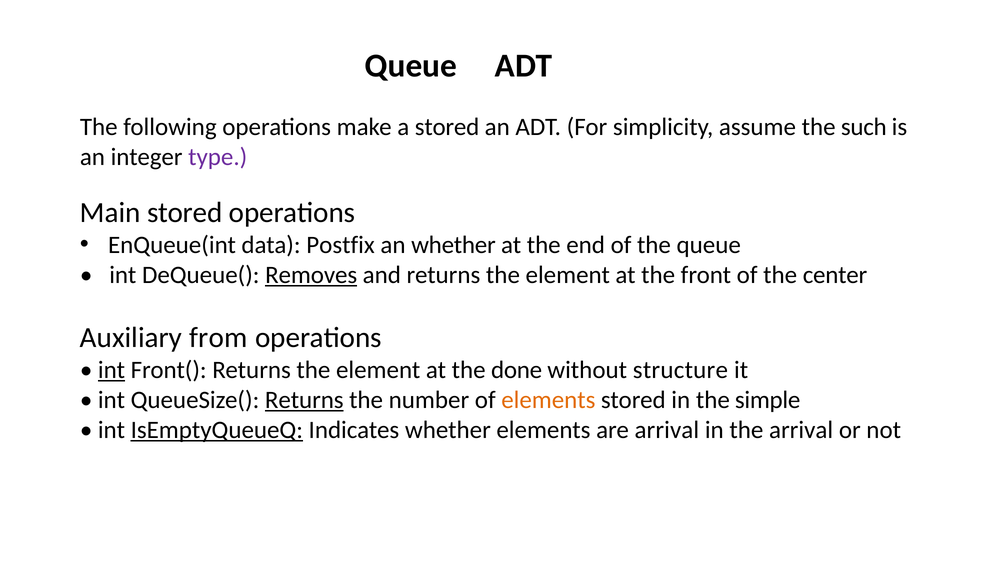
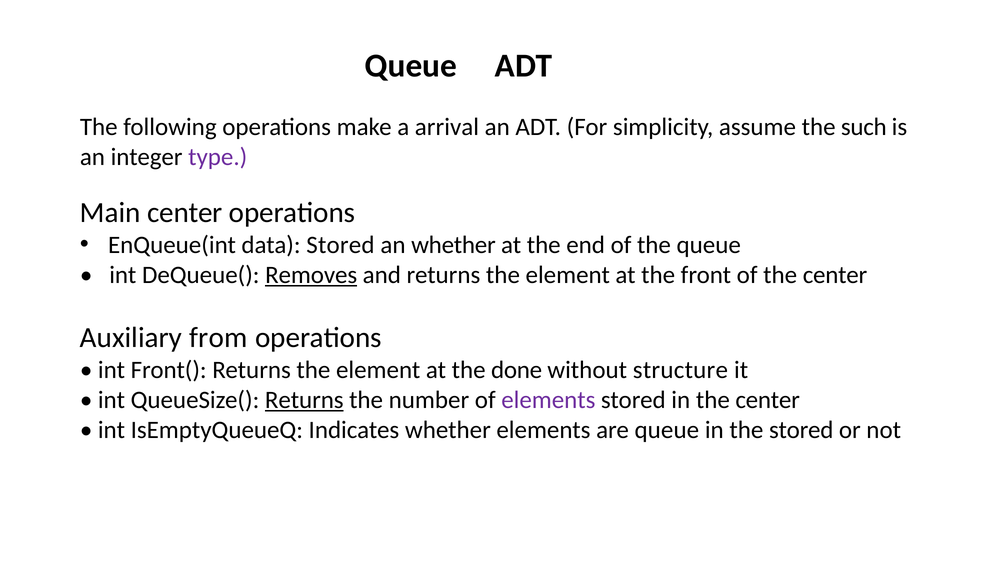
a stored: stored -> arrival
Main stored: stored -> center
data Postfix: Postfix -> Stored
int at (112, 370) underline: present -> none
elements at (548, 400) colour: orange -> purple
in the simple: simple -> center
IsEmptyQueueQ underline: present -> none
are arrival: arrival -> queue
the arrival: arrival -> stored
